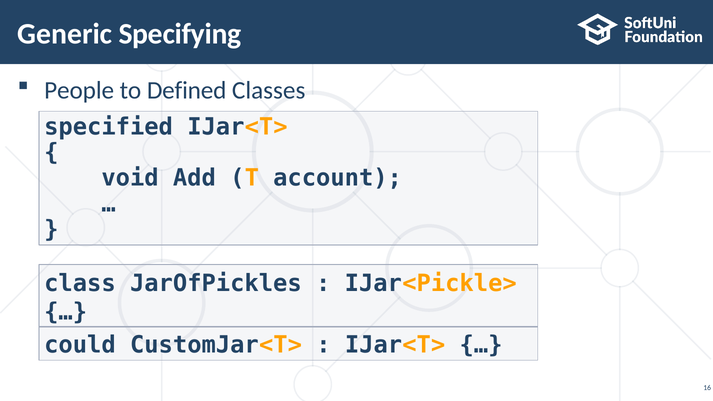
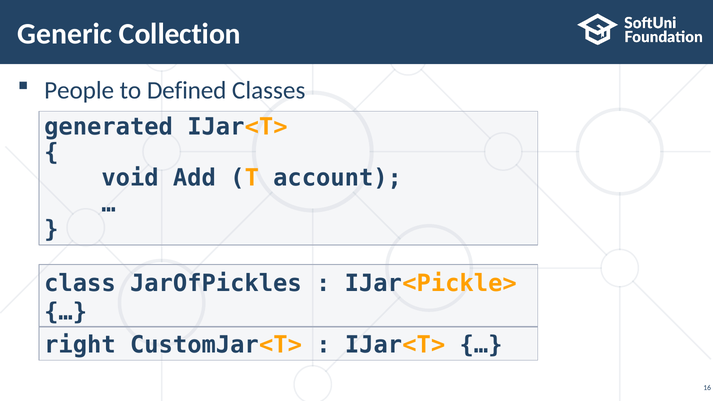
Specifying: Specifying -> Collection
specified: specified -> generated
could: could -> right
